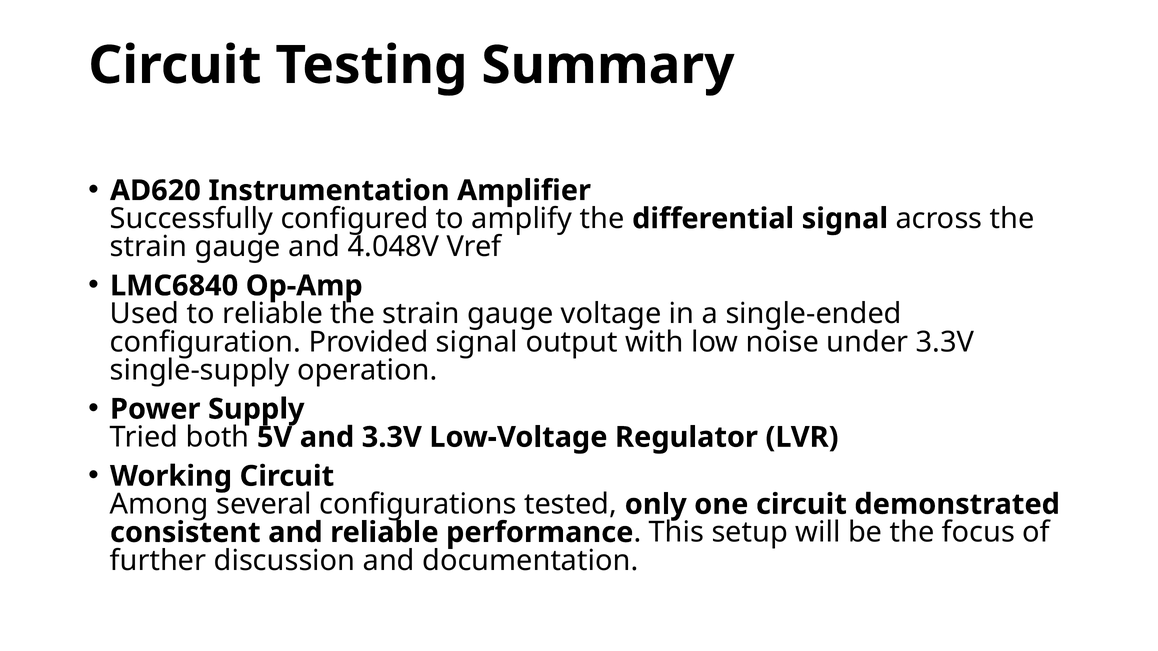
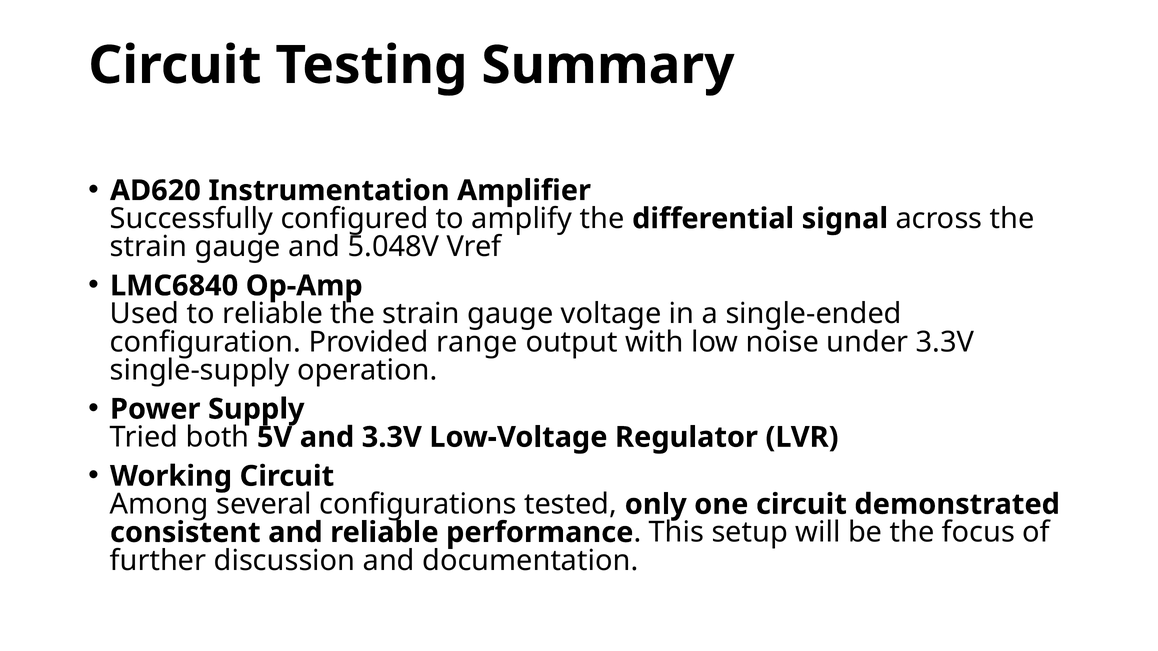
4.048V: 4.048V -> 5.048V
Provided signal: signal -> range
